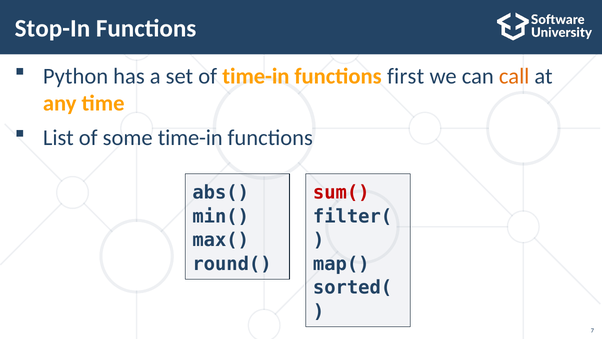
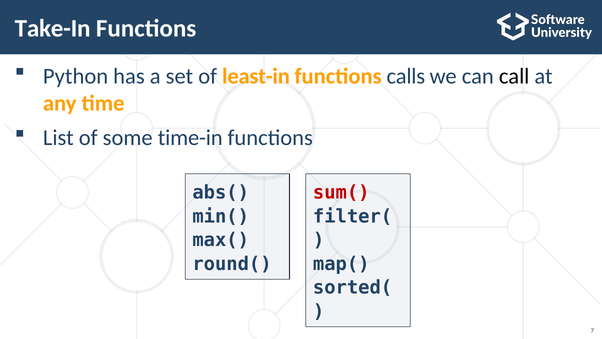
Stop-In: Stop-In -> Take-In
of time-in: time-in -> least-in
first: first -> calls
call colour: orange -> black
